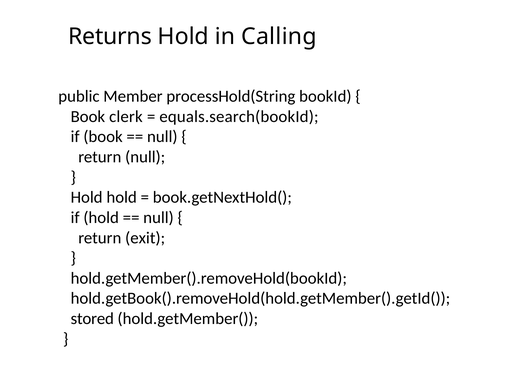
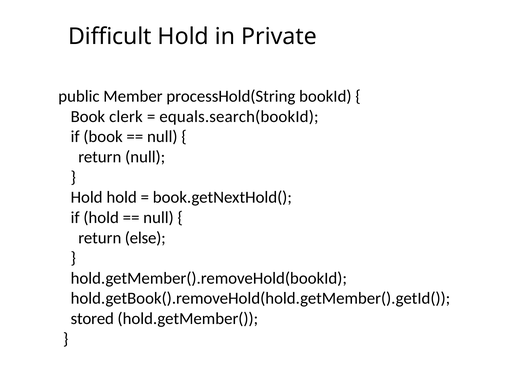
Returns: Returns -> Difficult
Calling: Calling -> Private
exit: exit -> else
